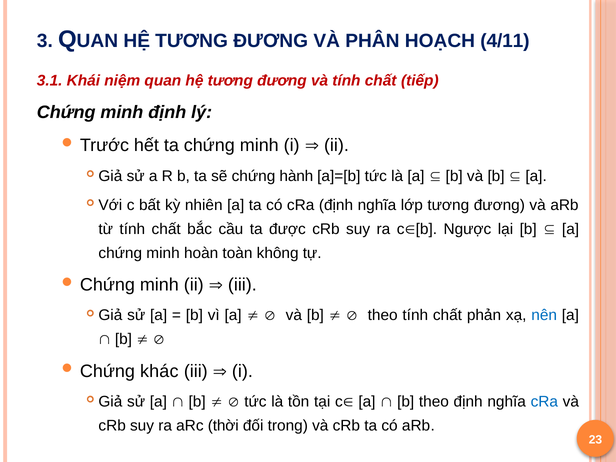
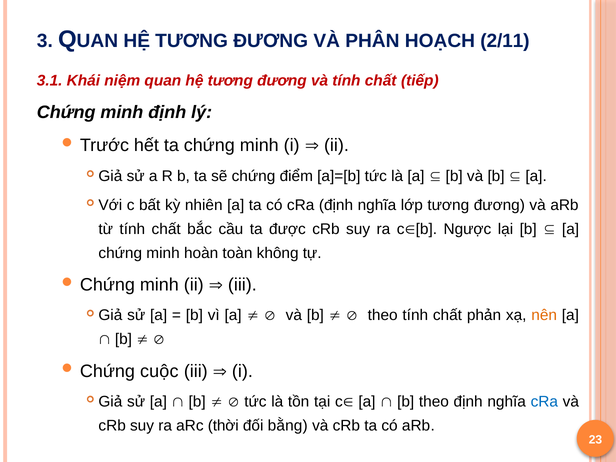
4/11: 4/11 -> 2/11
hành: hành -> điểm
nên colour: blue -> orange
khác: khác -> cuộc
trong: trong -> bằng
